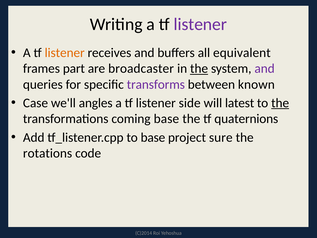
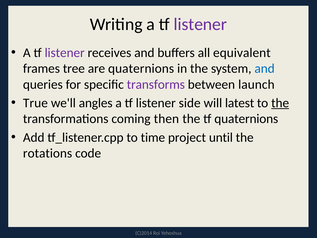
listener at (65, 53) colour: orange -> purple
part: part -> tree
are broadcaster: broadcaster -> quaternions
the at (199, 69) underline: present -> none
and at (265, 69) colour: purple -> blue
known: known -> launch
Case: Case -> True
coming base: base -> then
to base: base -> time
sure: sure -> until
